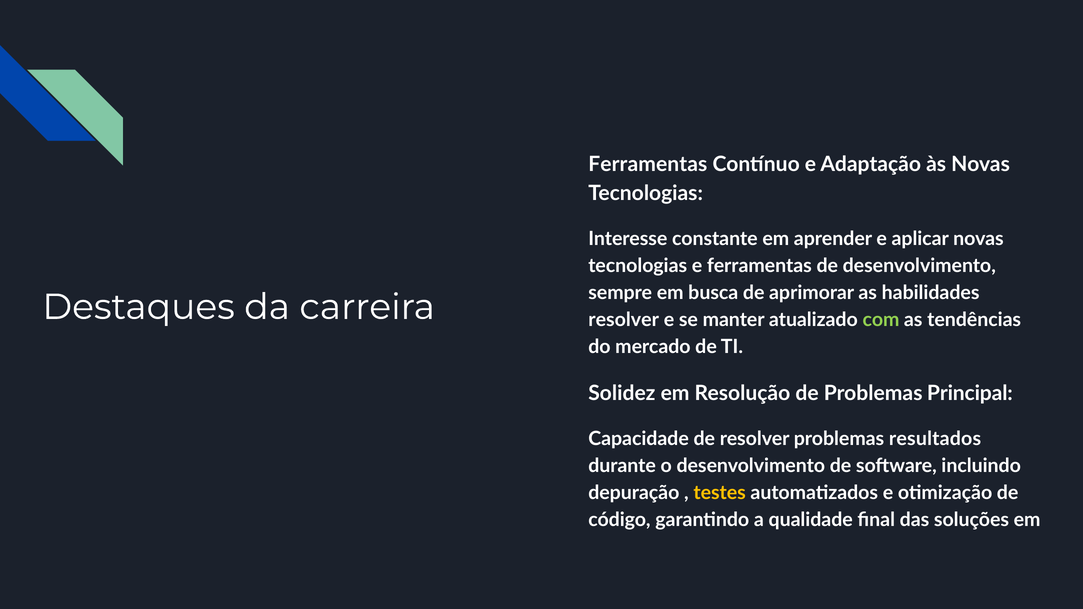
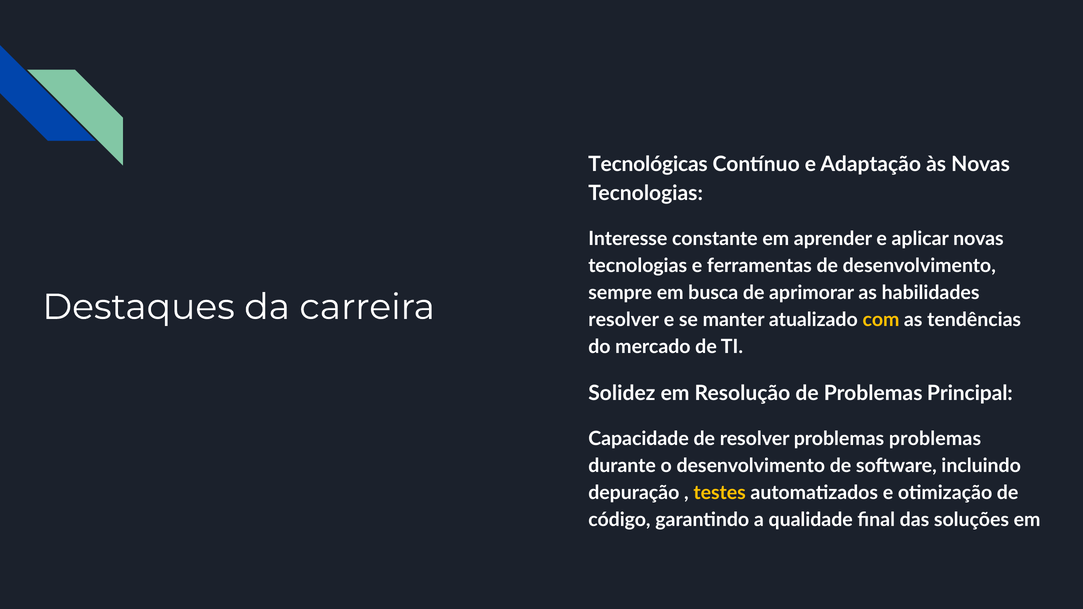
Ferramentas at (648, 164): Ferramentas -> Tecnológicas
com colour: light green -> yellow
problemas resultados: resultados -> problemas
